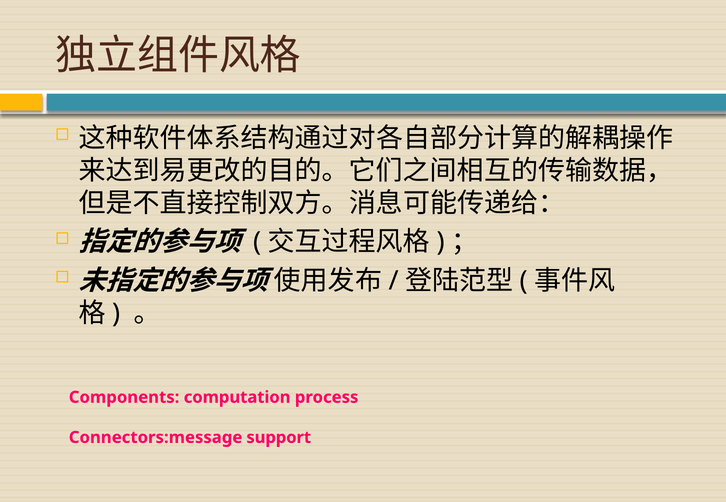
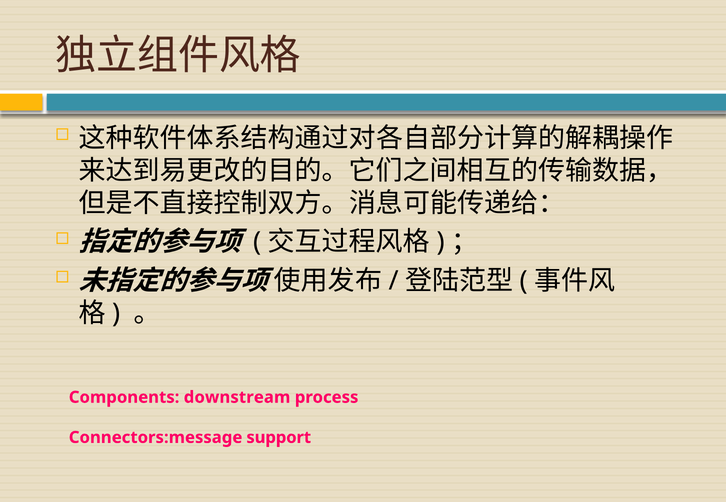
computation: computation -> downstream
